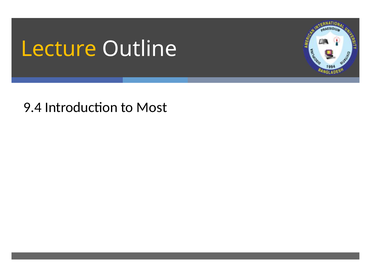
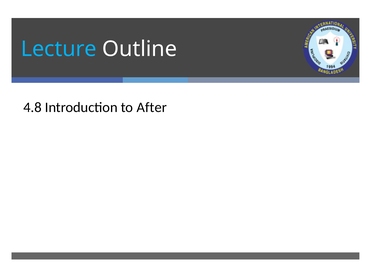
Lecture colour: yellow -> light blue
9.4: 9.4 -> 4.8
Most: Most -> After
